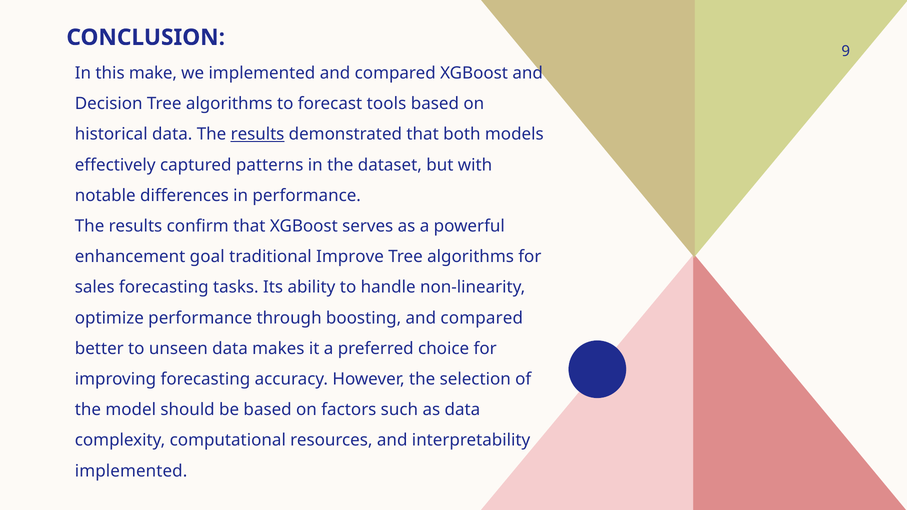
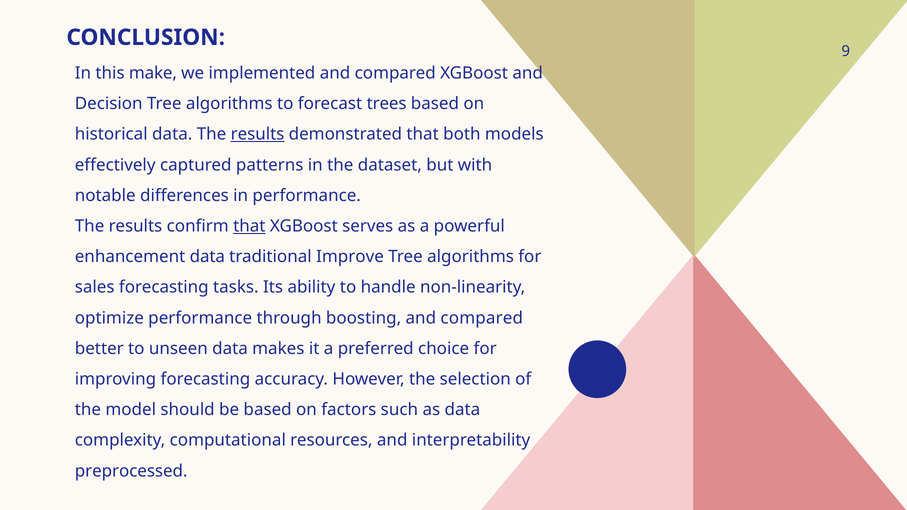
tools: tools -> trees
that at (249, 226) underline: none -> present
enhancement goal: goal -> data
implemented at (131, 471): implemented -> preprocessed
